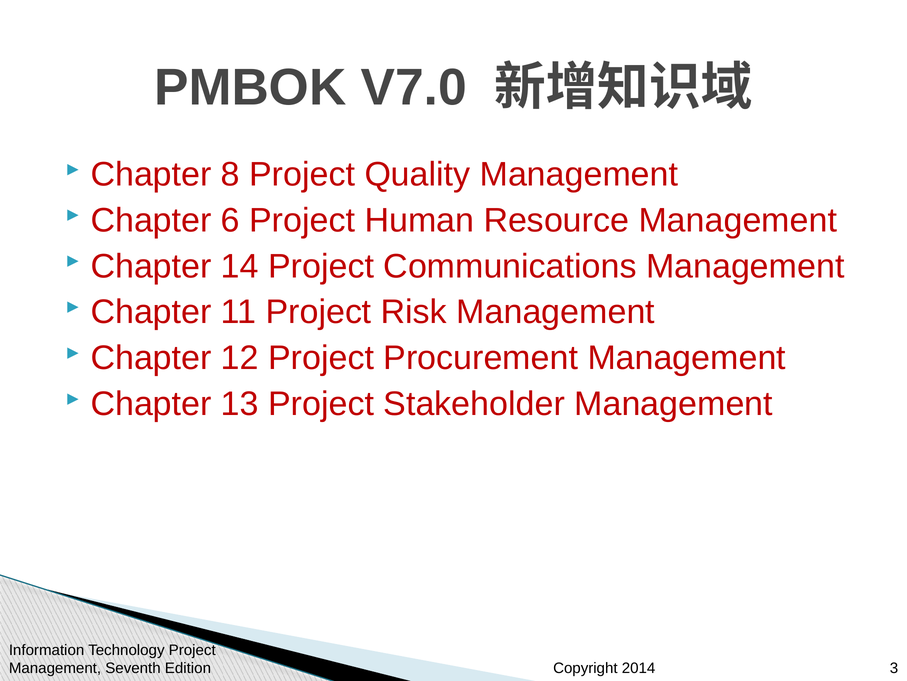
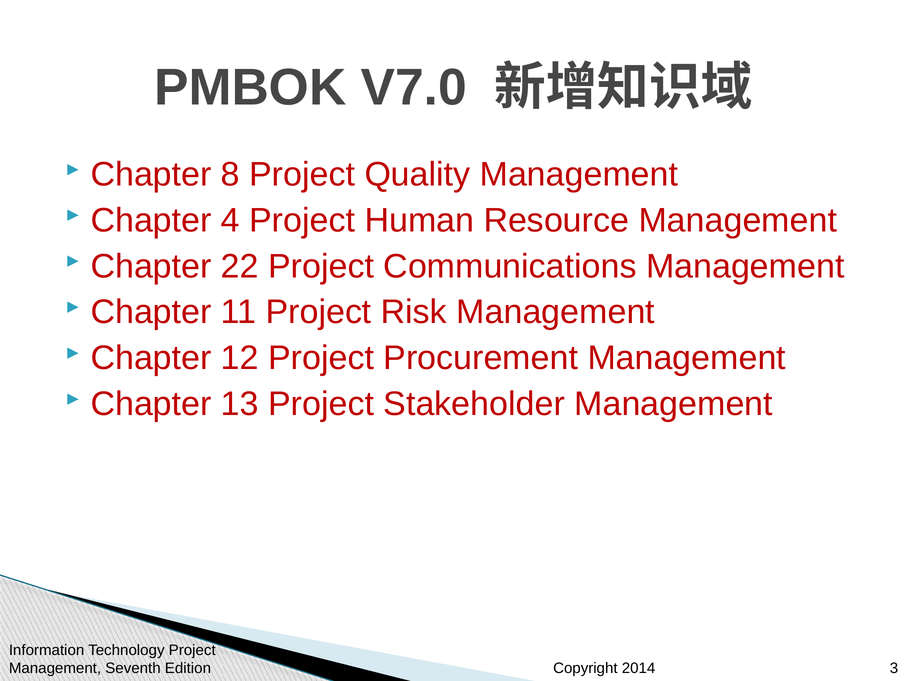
6: 6 -> 4
14: 14 -> 22
